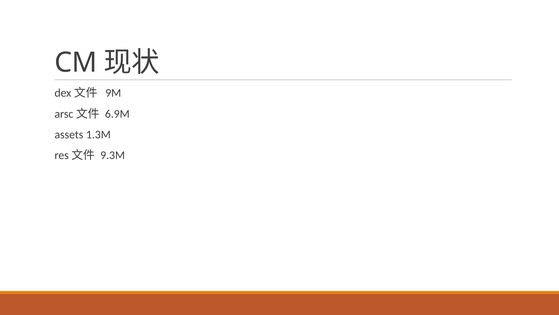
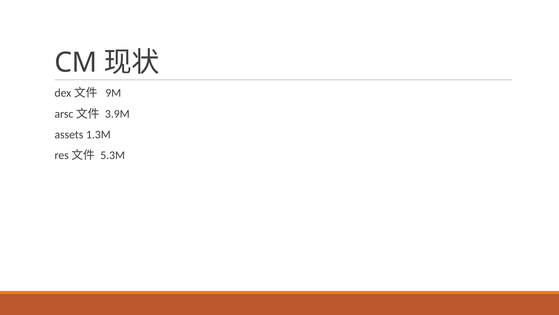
6.9M: 6.9M -> 3.9M
9.3M: 9.3M -> 5.3M
